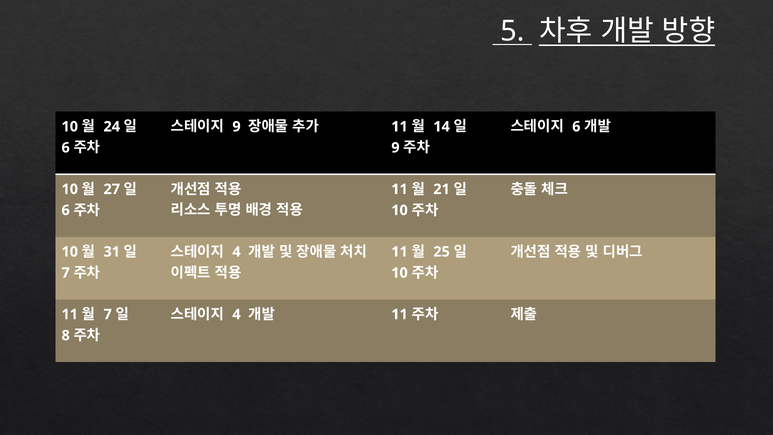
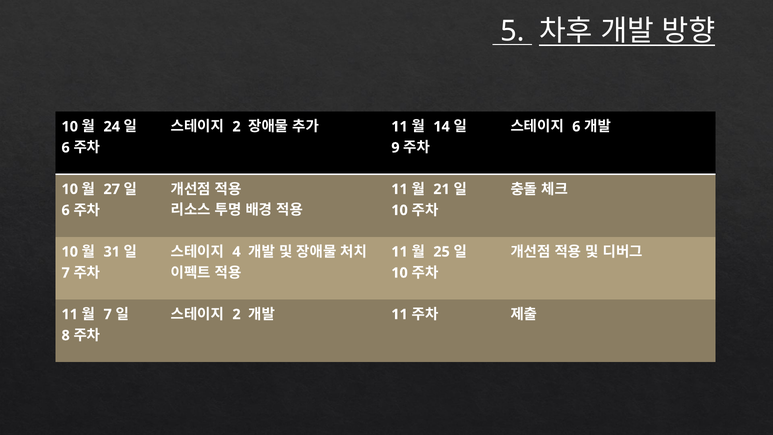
9 at (237, 127): 9 -> 2
4 at (237, 314): 4 -> 2
